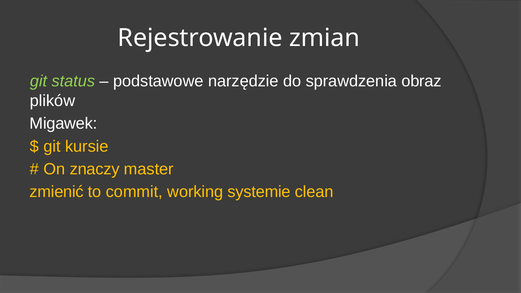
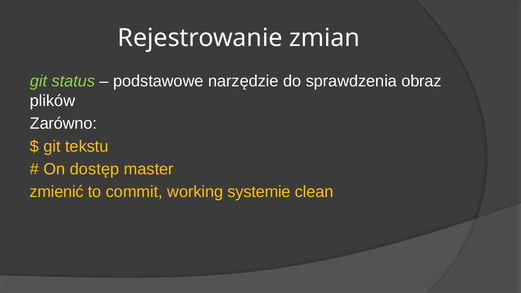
Migawek: Migawek -> Zarówno
kursie: kursie -> tekstu
znaczy: znaczy -> dostęp
